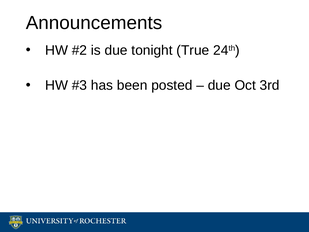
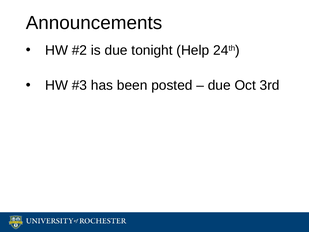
True: True -> Help
